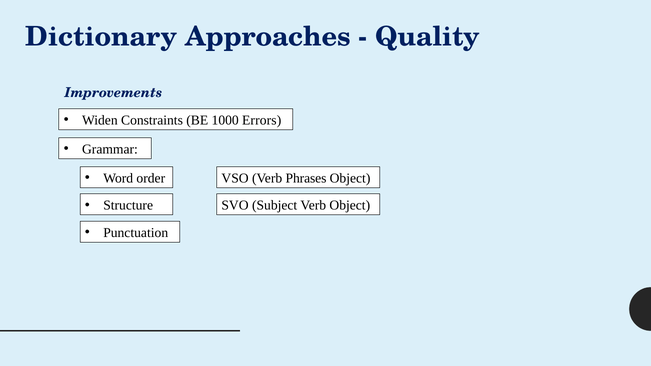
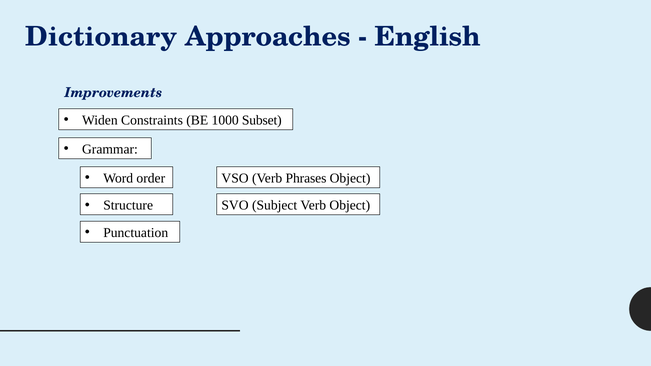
Quality: Quality -> English
Errors: Errors -> Subset
